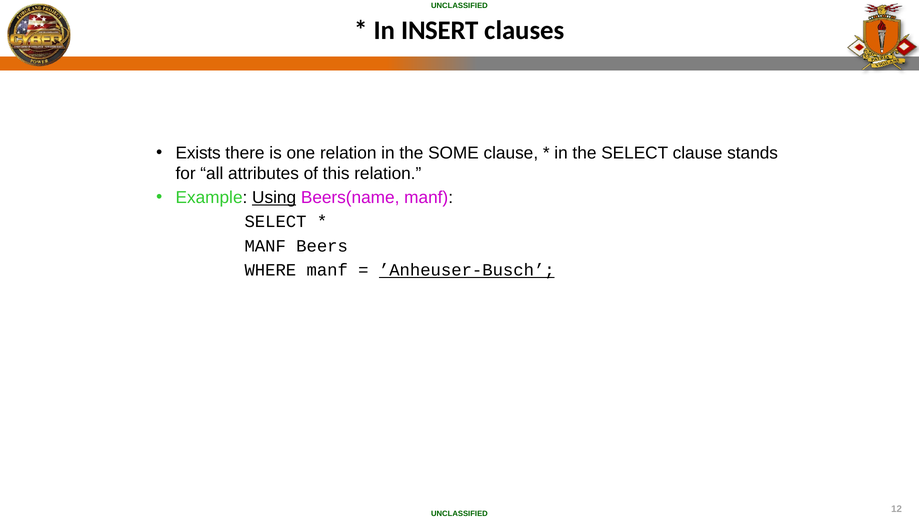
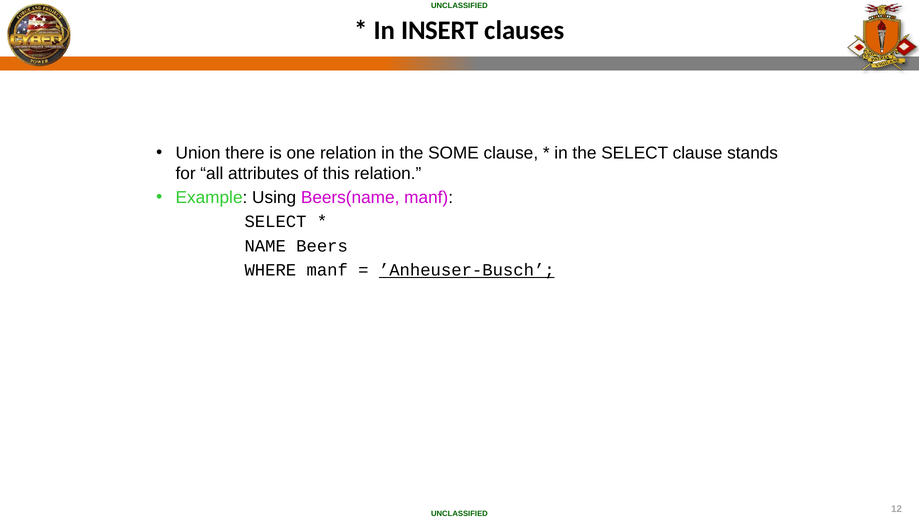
Exists: Exists -> Union
Using underline: present -> none
MANF at (265, 246): MANF -> NAME
